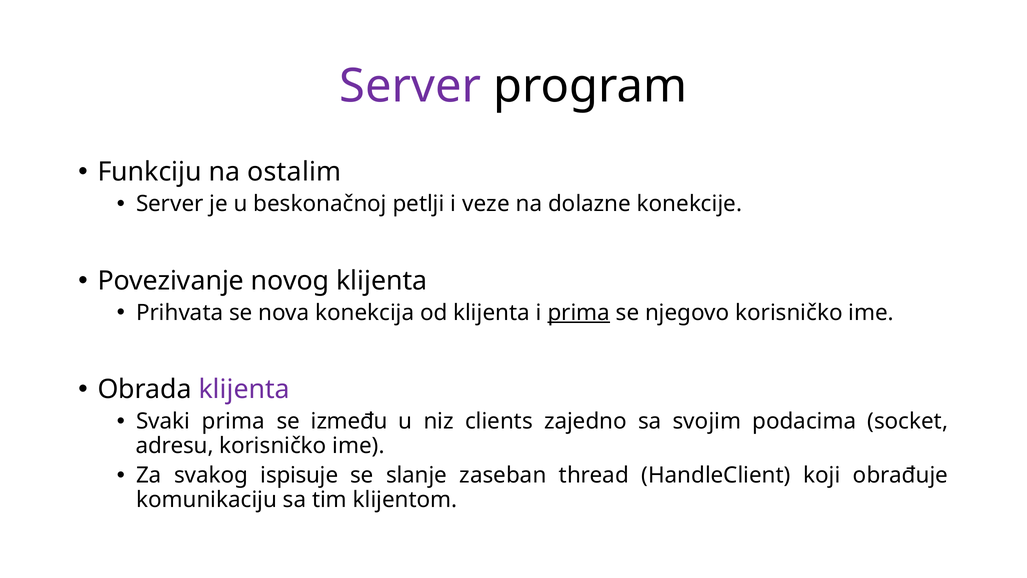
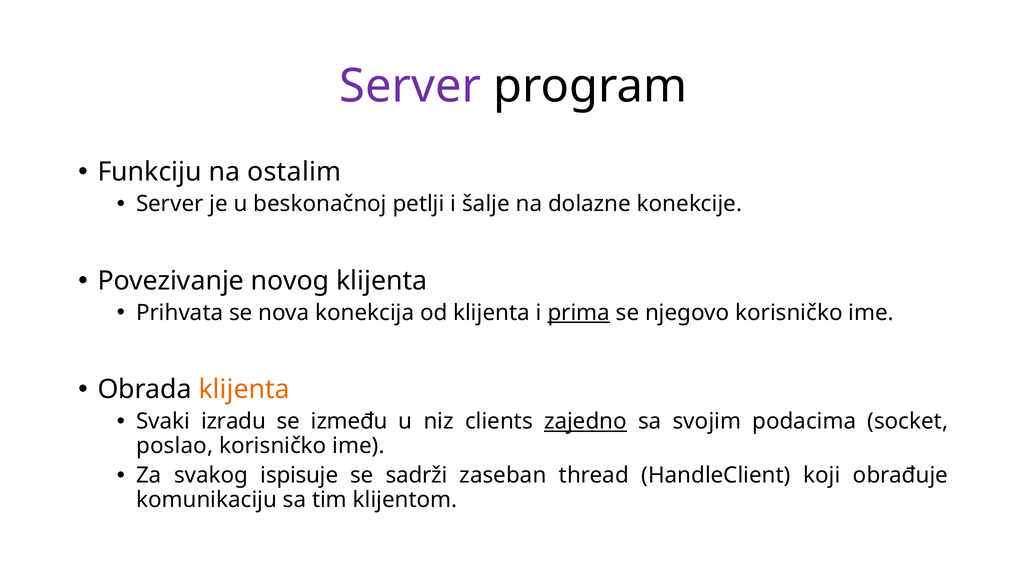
veze: veze -> šalje
klijenta at (244, 389) colour: purple -> orange
Svaki prima: prima -> izradu
zajedno underline: none -> present
adresu: adresu -> poslao
slanje: slanje -> sadrži
